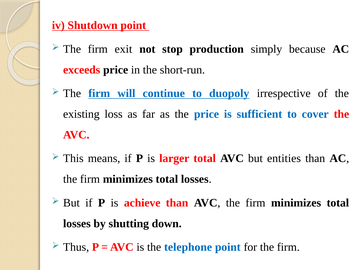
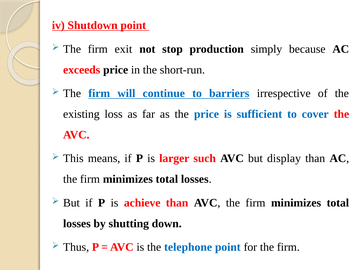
duopoly: duopoly -> barriers
larger total: total -> such
entities: entities -> display
